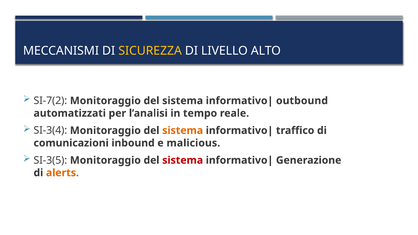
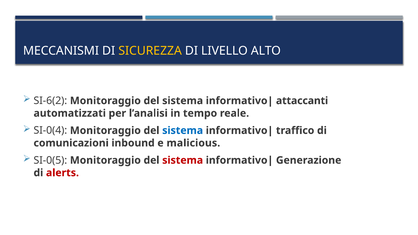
SI-7(2: SI-7(2 -> SI-6(2
outbound: outbound -> attaccanti
SI-3(4: SI-3(4 -> SI-0(4
sistema at (183, 131) colour: orange -> blue
SI-3(5: SI-3(5 -> SI-0(5
alerts colour: orange -> red
